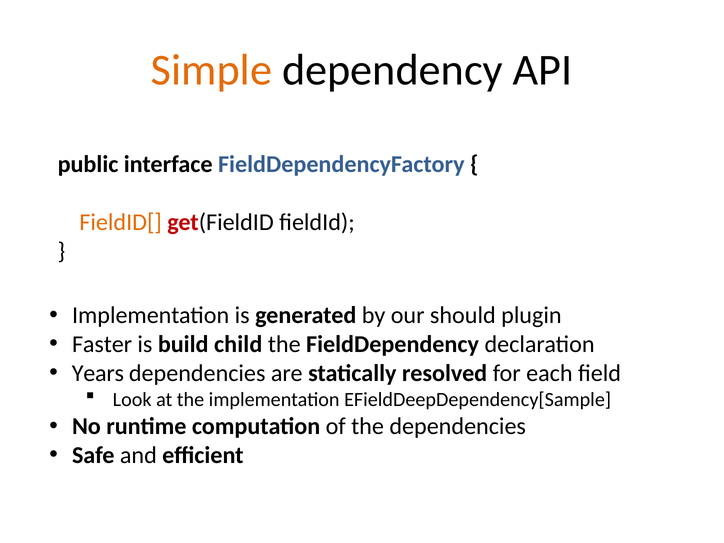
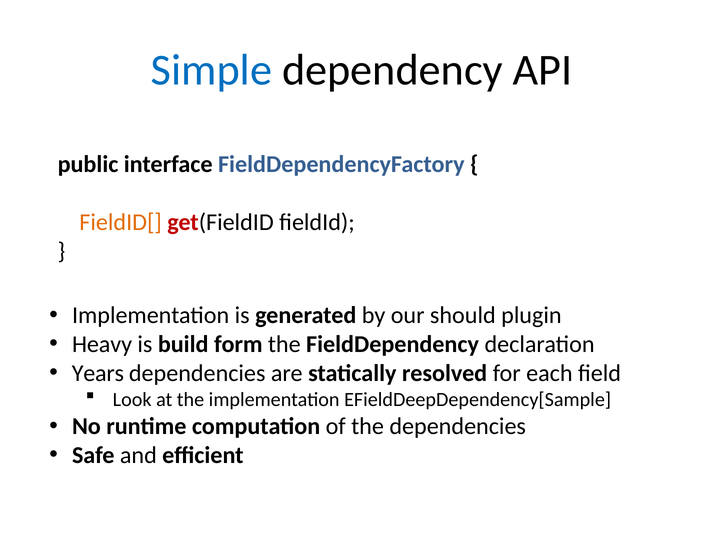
Simple colour: orange -> blue
Faster: Faster -> Heavy
child: child -> form
